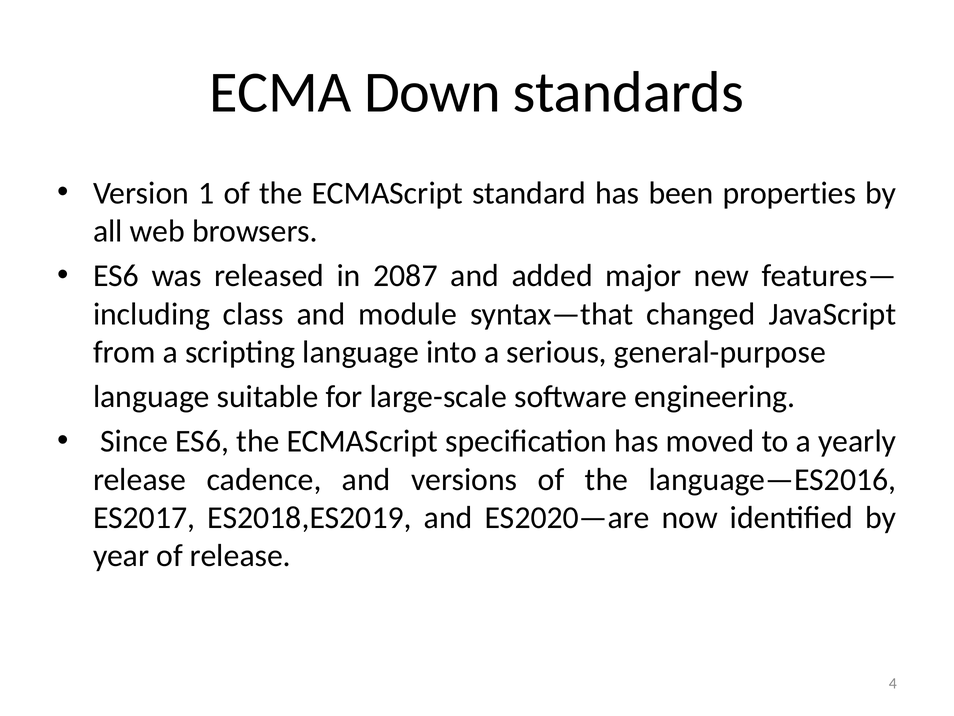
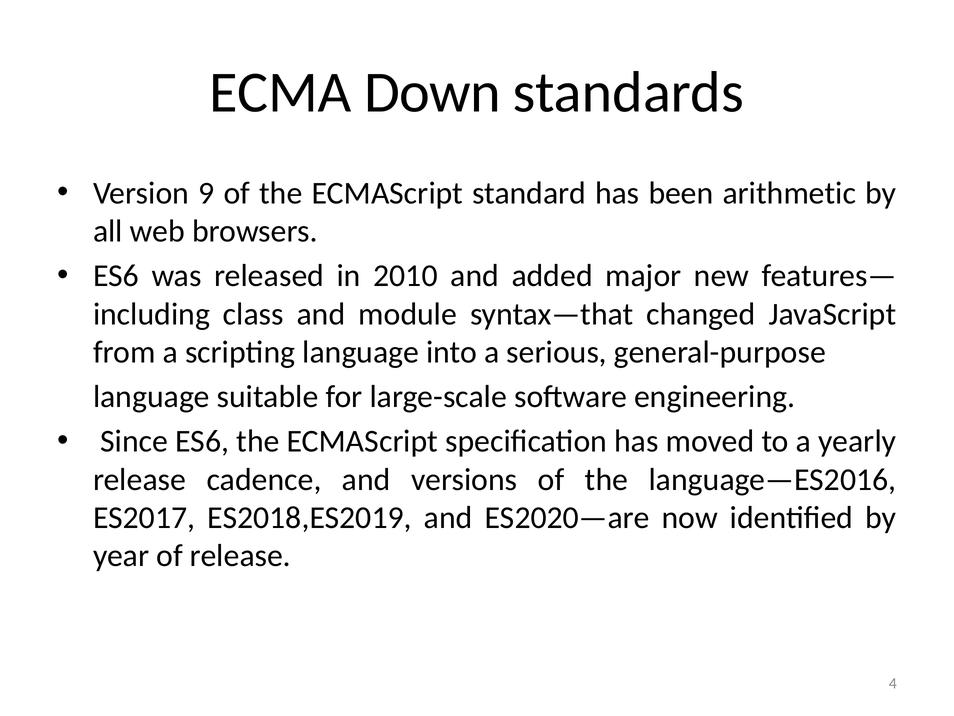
1: 1 -> 9
properties: properties -> arithmetic
2087: 2087 -> 2010
